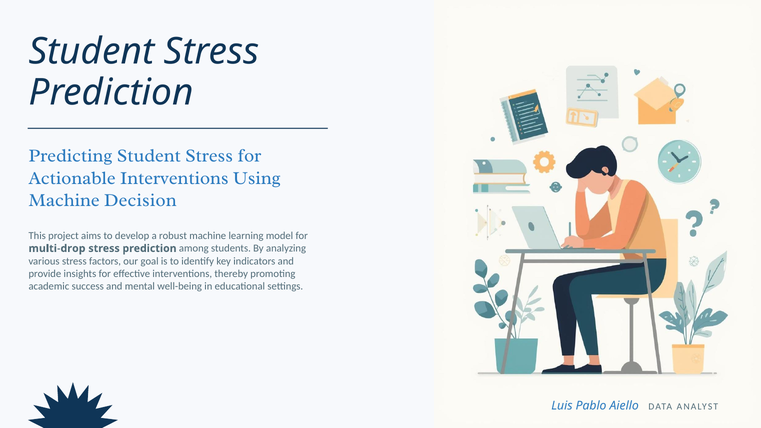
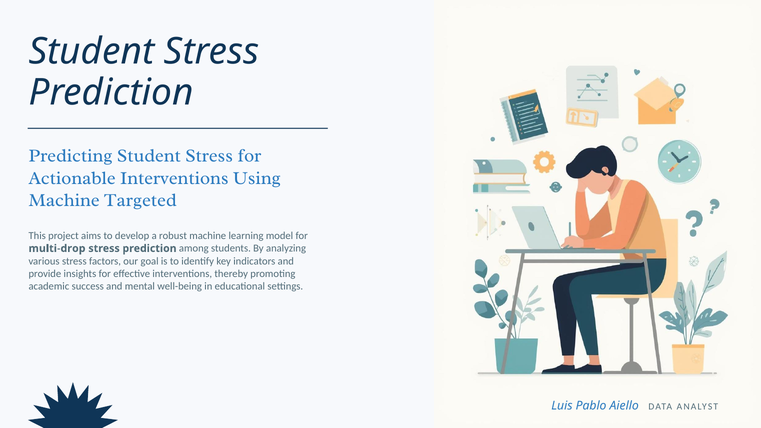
Decision: Decision -> Targeted
